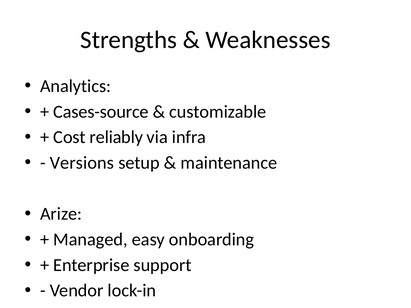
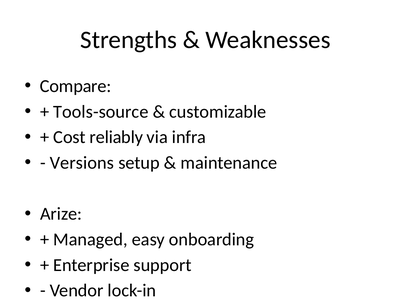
Analytics: Analytics -> Compare
Cases-source: Cases-source -> Tools-source
